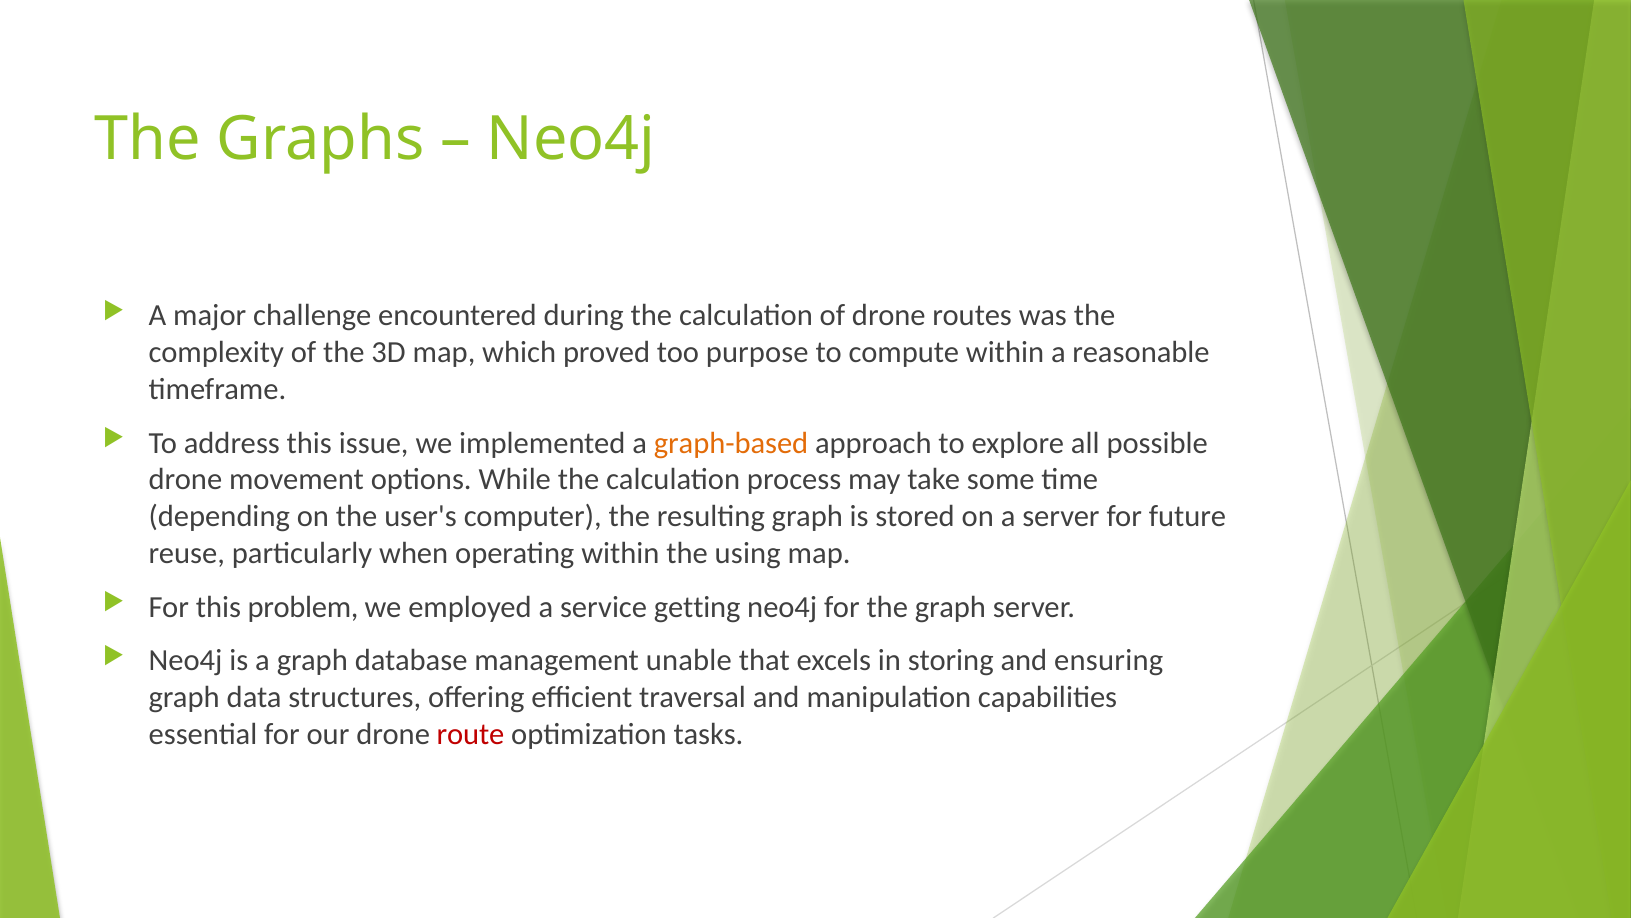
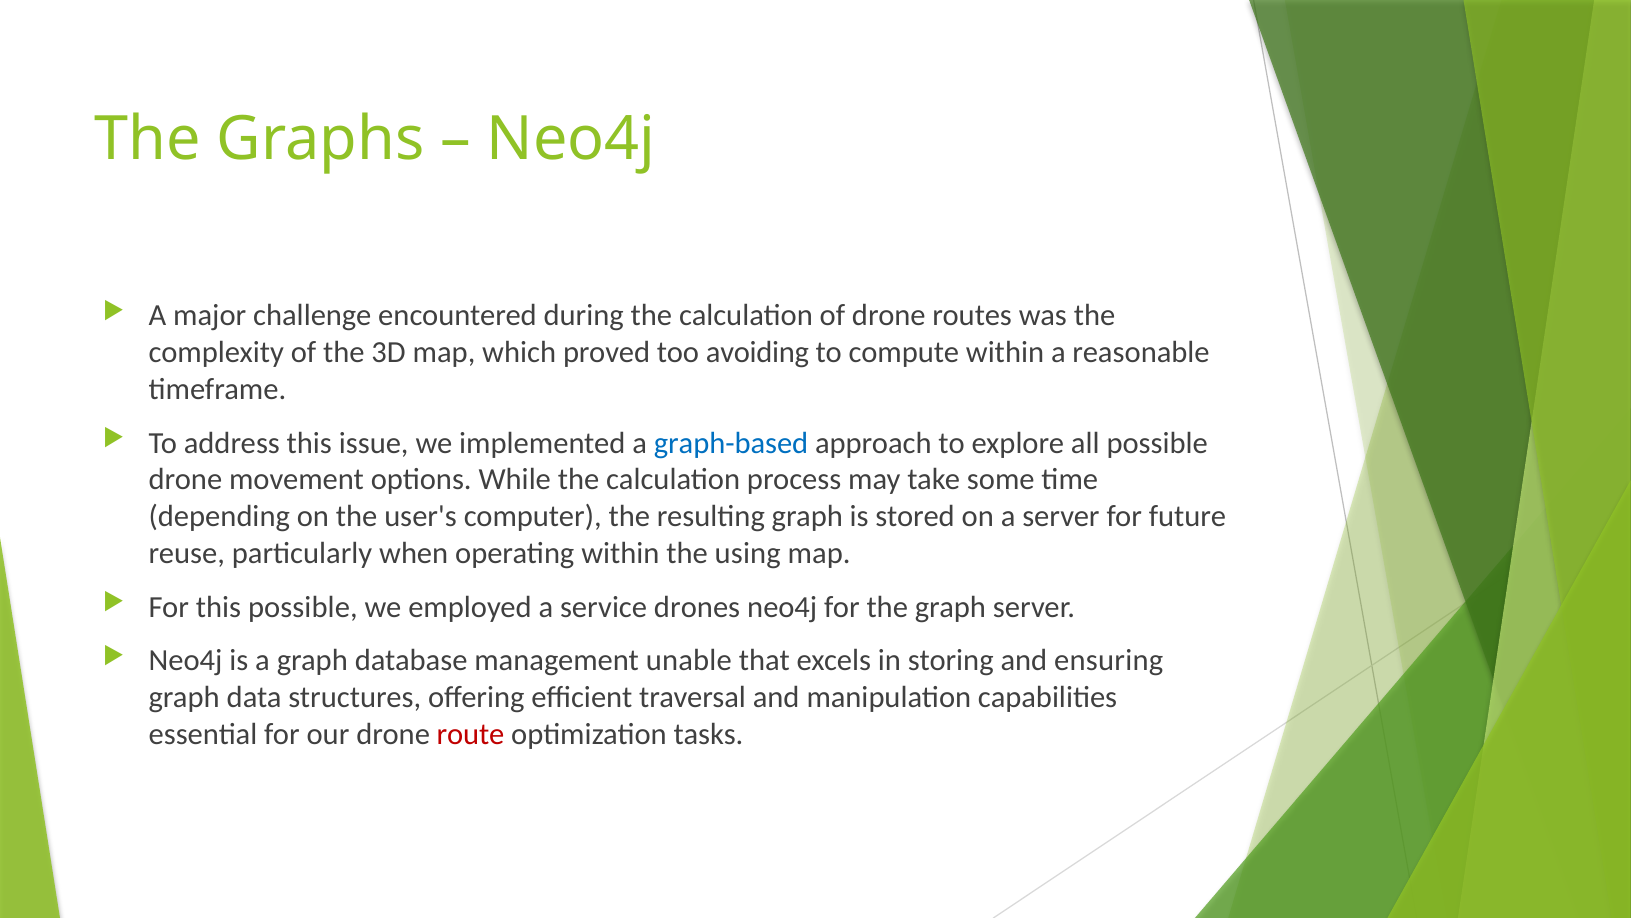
purpose: purpose -> avoiding
graph-based colour: orange -> blue
this problem: problem -> possible
getting: getting -> drones
